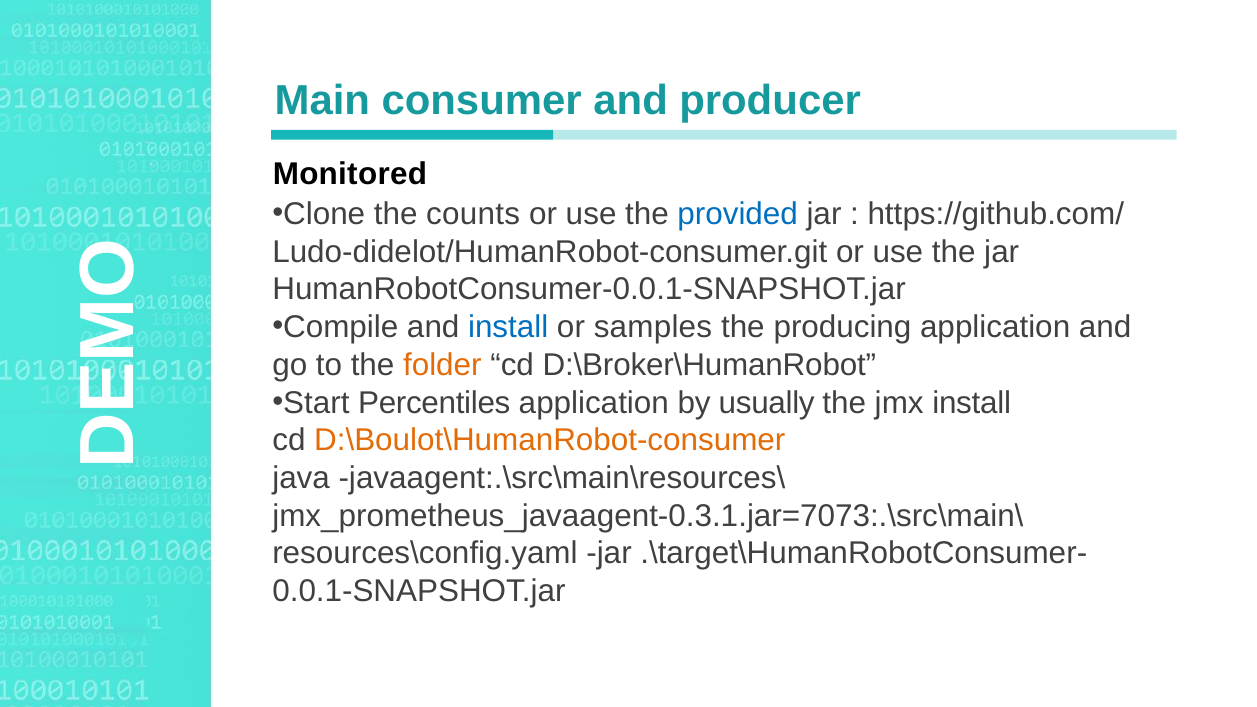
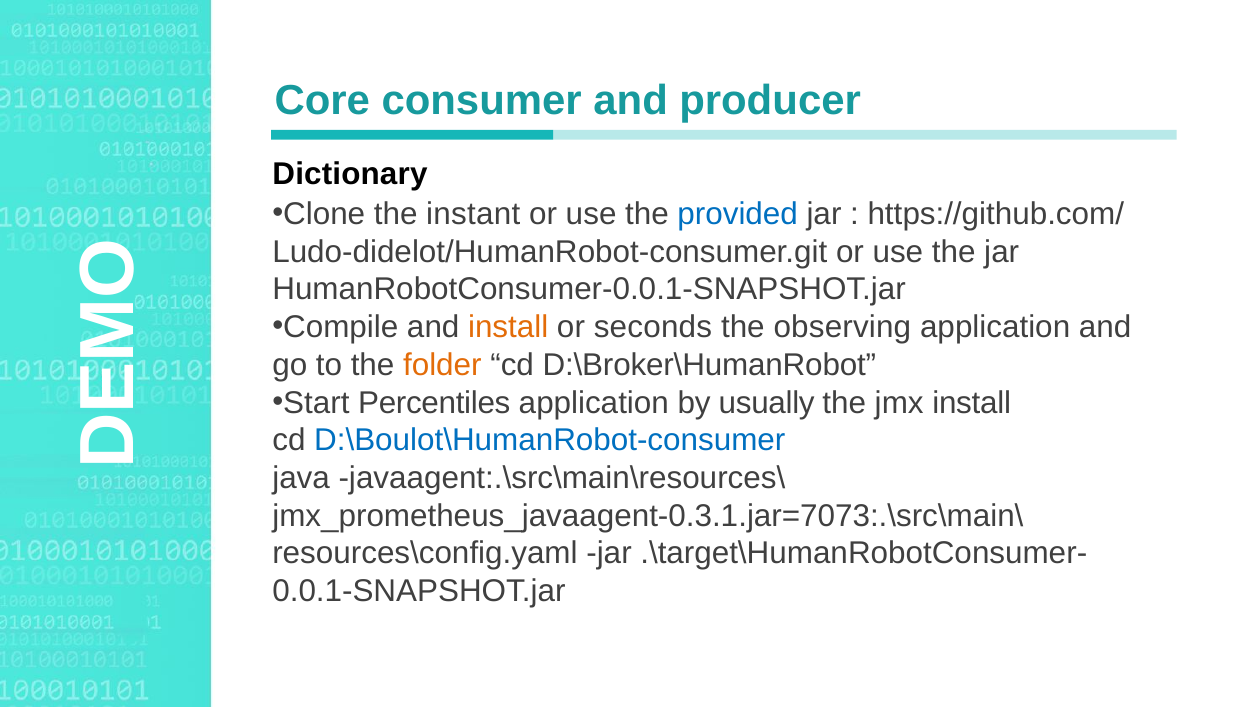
Main: Main -> Core
Monitored: Monitored -> Dictionary
counts: counts -> instant
install at (508, 327) colour: blue -> orange
samples: samples -> seconds
producing: producing -> observing
D:\Boulot\HumanRobot-consumer colour: orange -> blue
